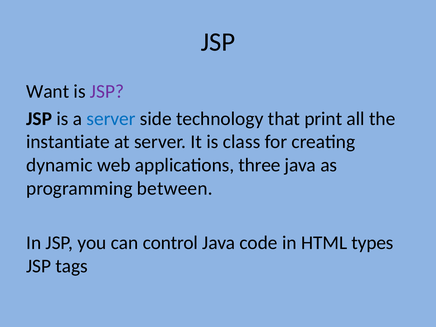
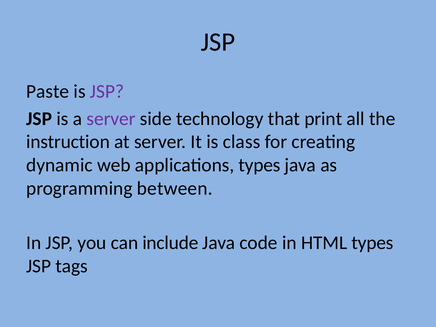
Want: Want -> Paste
server at (111, 119) colour: blue -> purple
instantiate: instantiate -> instruction
applications three: three -> types
control: control -> include
